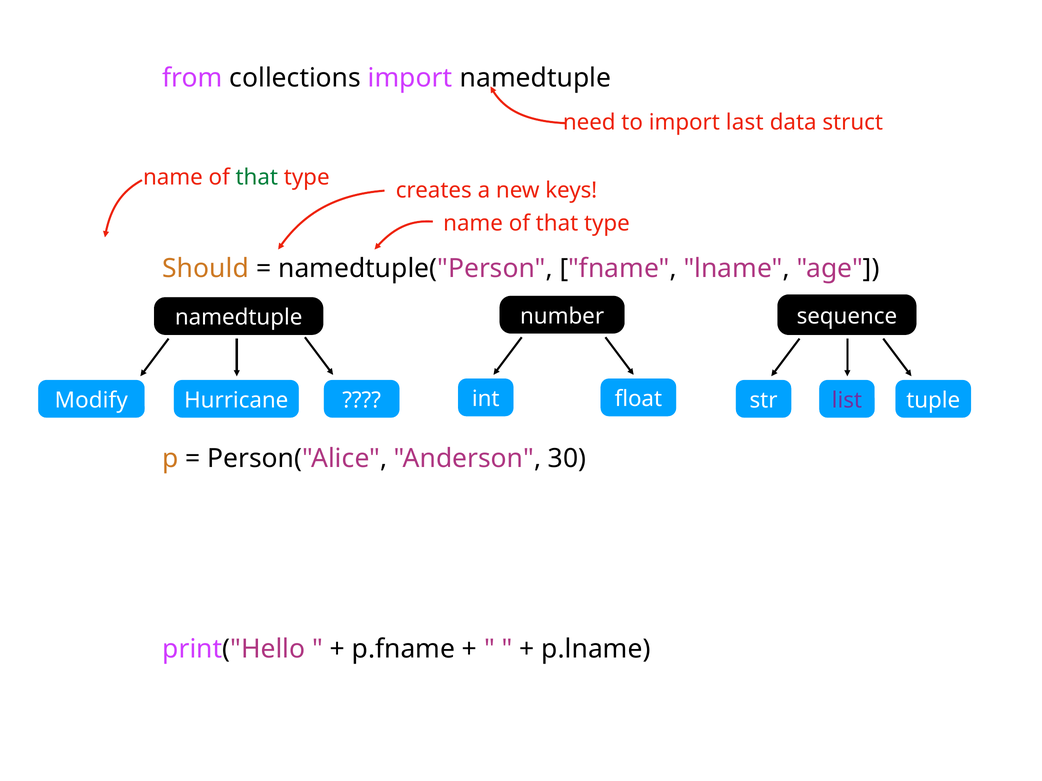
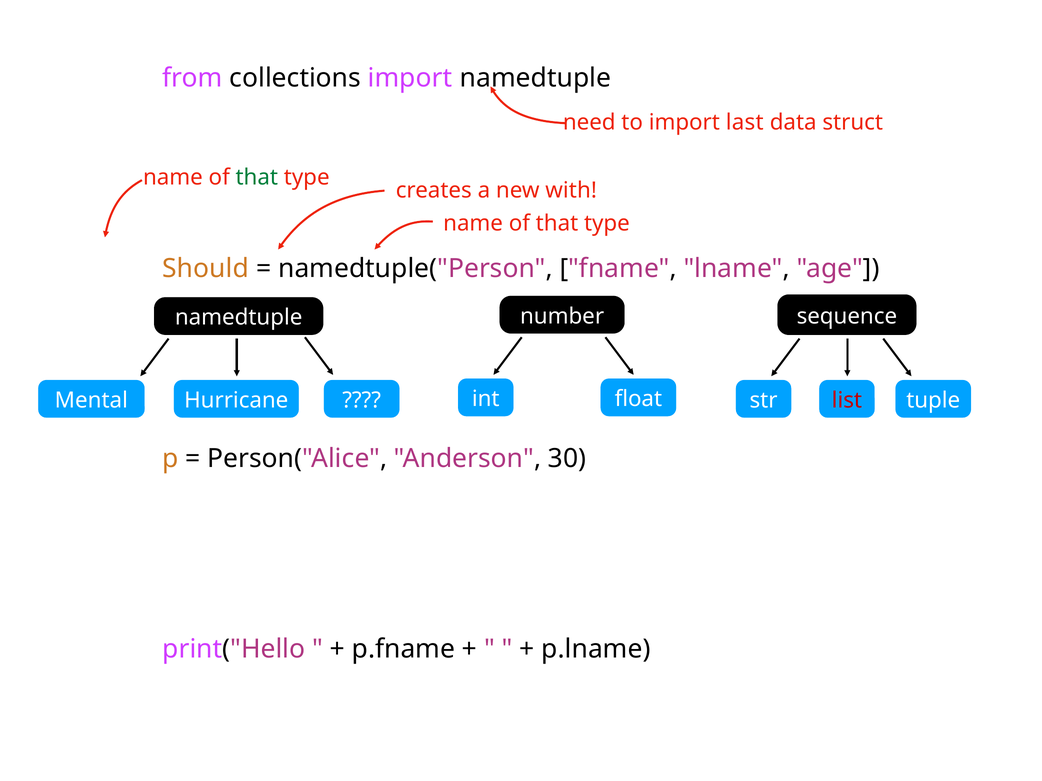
keys: keys -> with
Modify: Modify -> Mental
list colour: purple -> red
